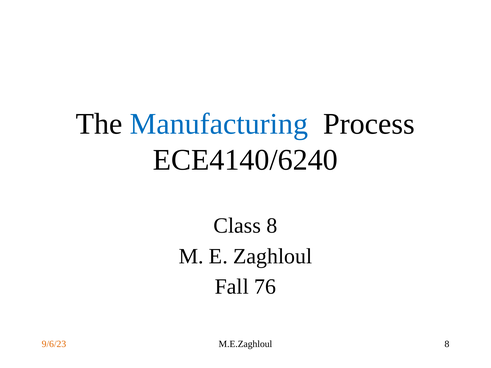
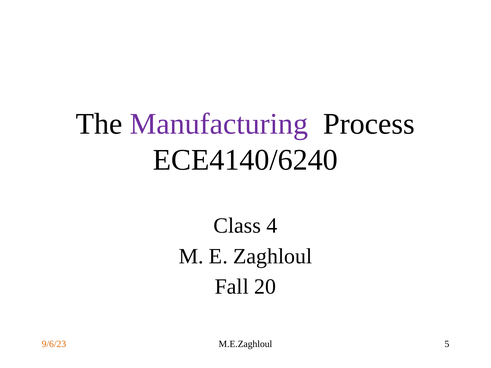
Manufacturing colour: blue -> purple
Class 8: 8 -> 4
76: 76 -> 20
M.E.Zaghloul 8: 8 -> 5
